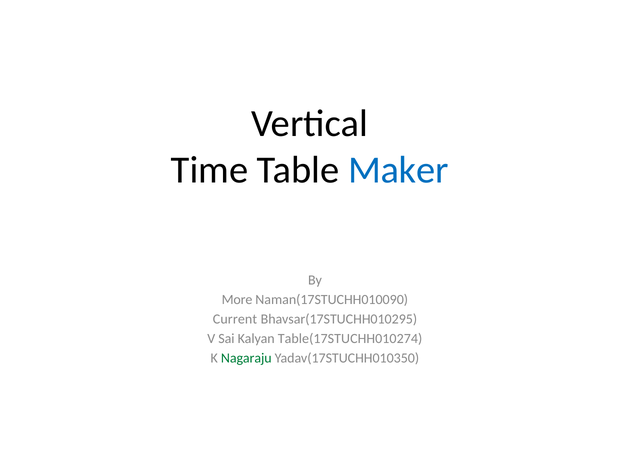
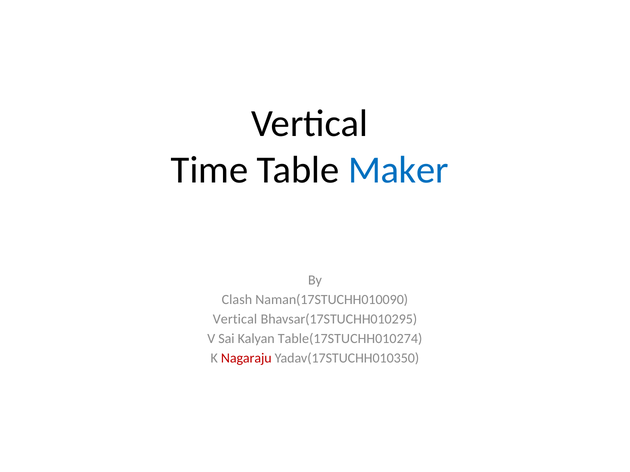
More: More -> Clash
Current at (235, 319): Current -> Vertical
Nagaraju colour: green -> red
